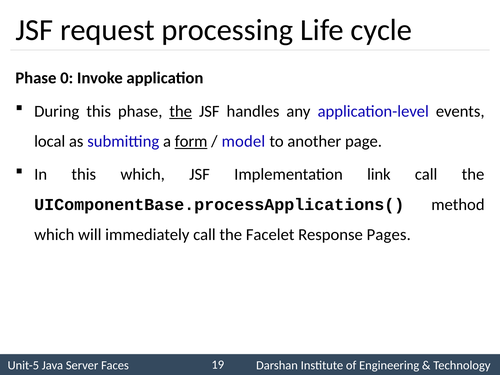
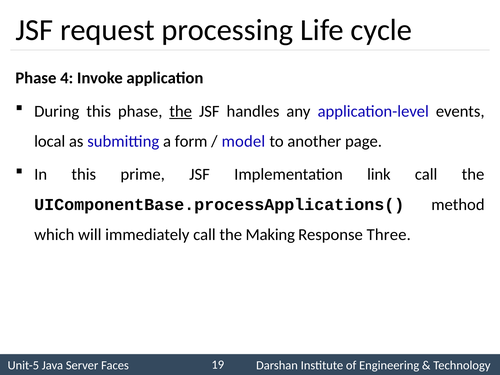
0: 0 -> 4
form underline: present -> none
this which: which -> prime
Facelet: Facelet -> Making
Pages: Pages -> Three
